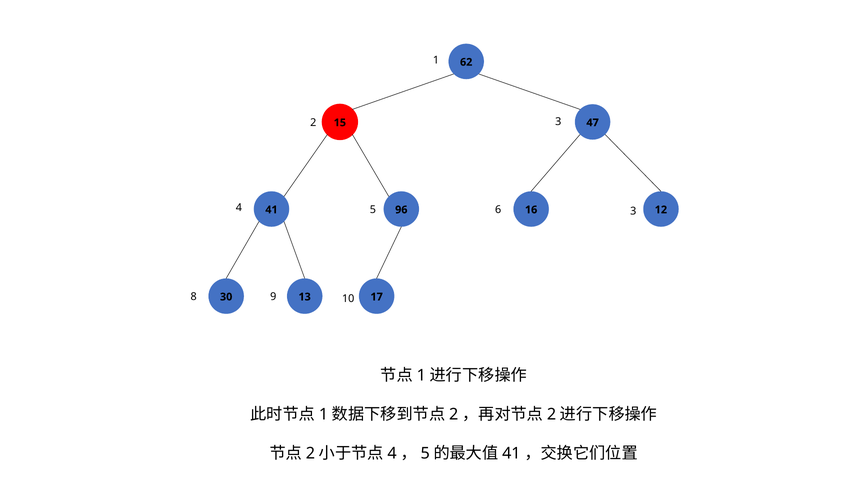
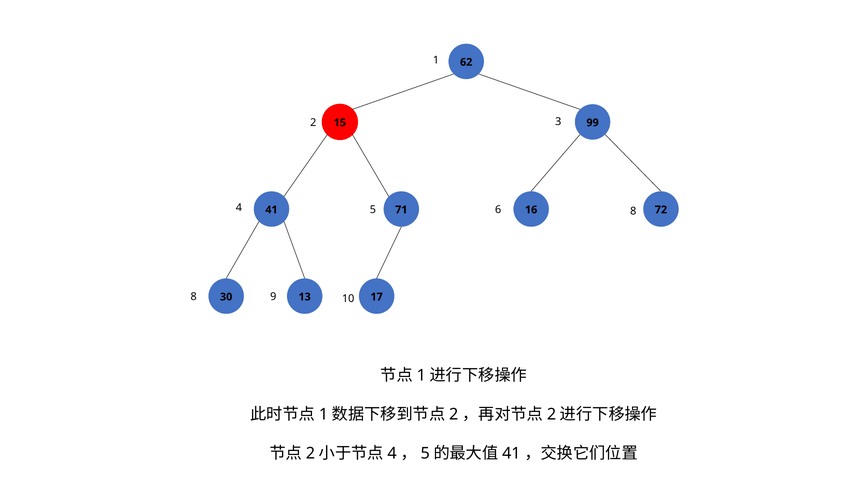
47: 47 -> 99
6 3: 3 -> 8
96: 96 -> 71
12: 12 -> 72
